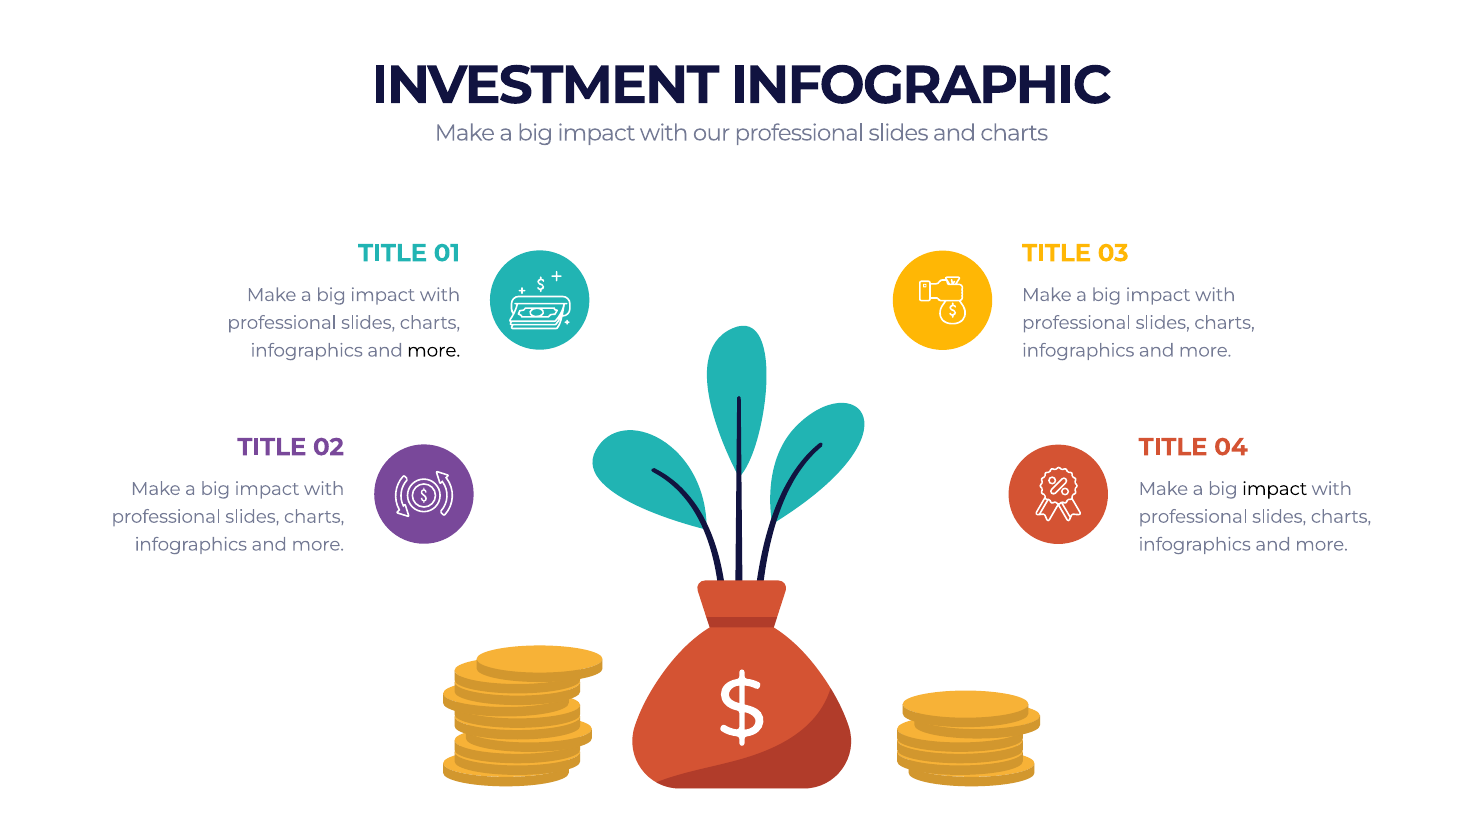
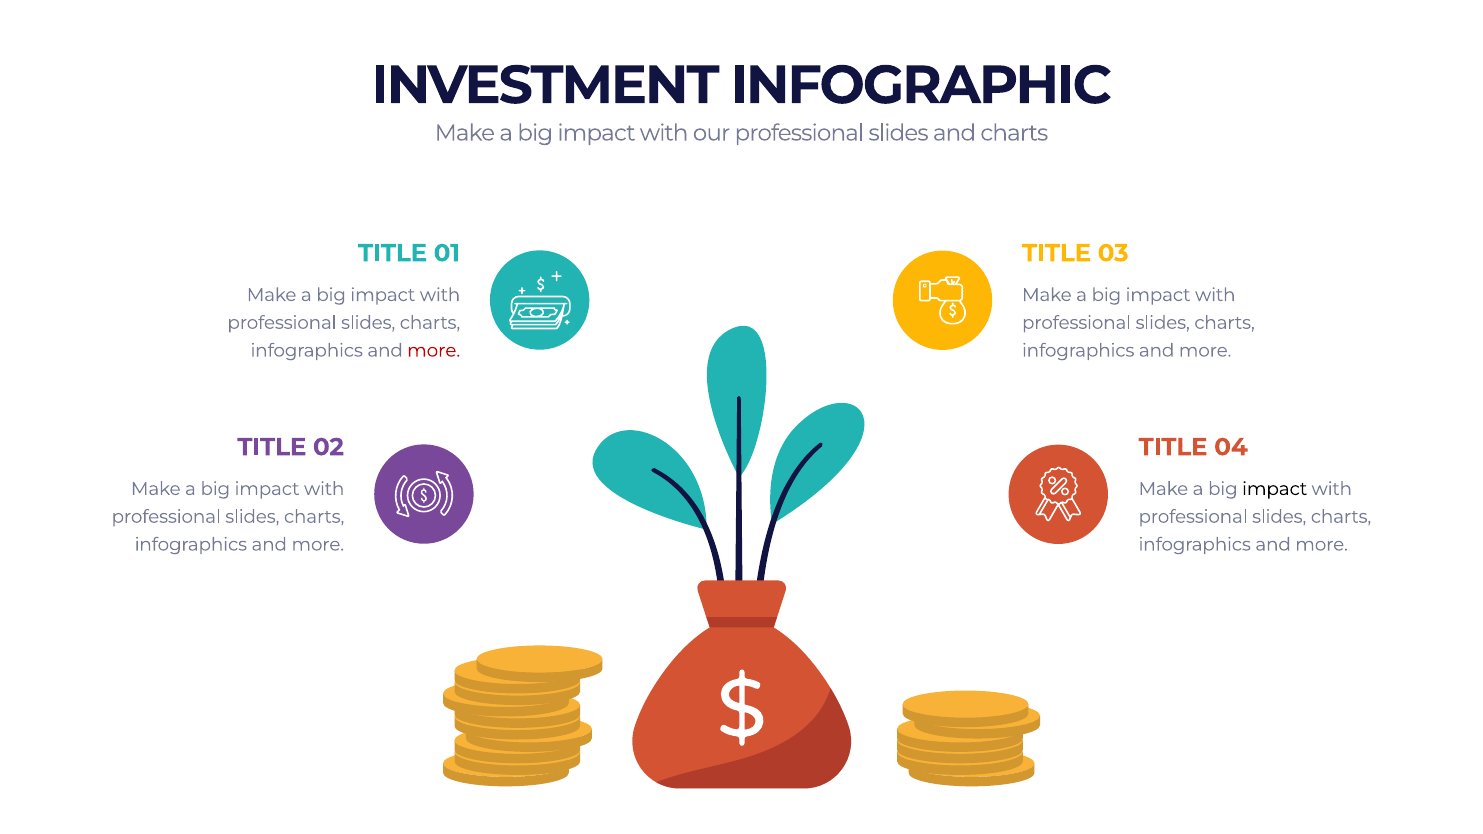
more at (434, 351) colour: black -> red
